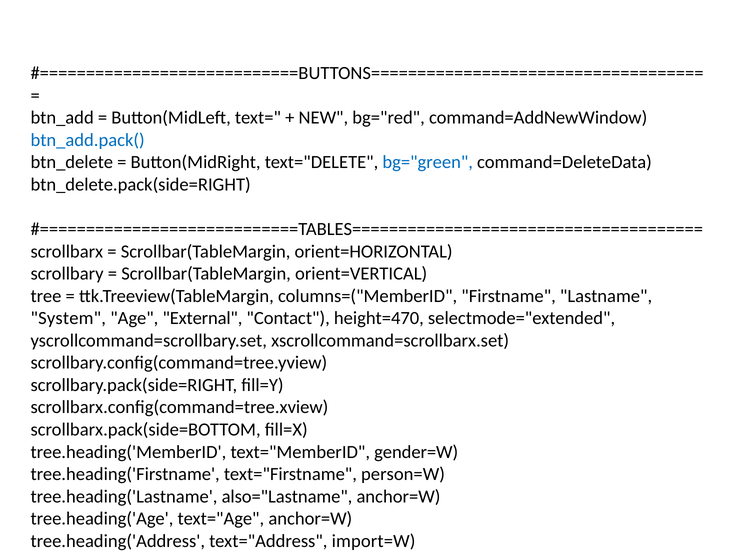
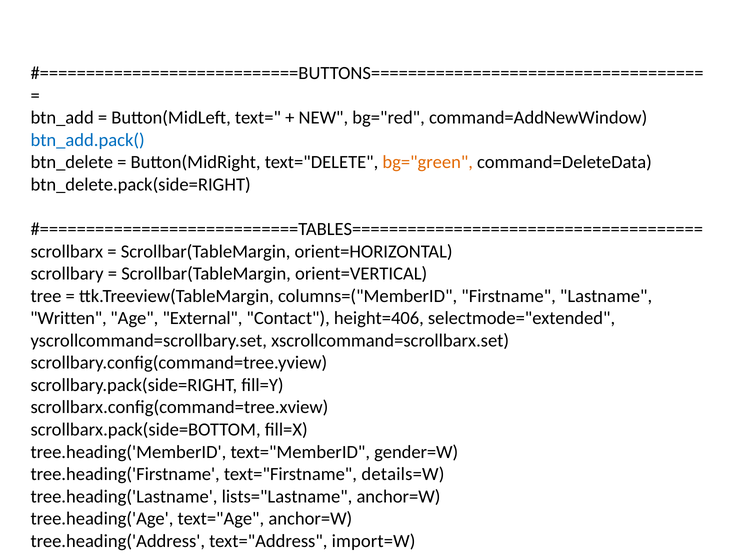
bg="green colour: blue -> orange
System: System -> Written
height=470: height=470 -> height=406
person=W: person=W -> details=W
also="Lastname: also="Lastname -> lists="Lastname
